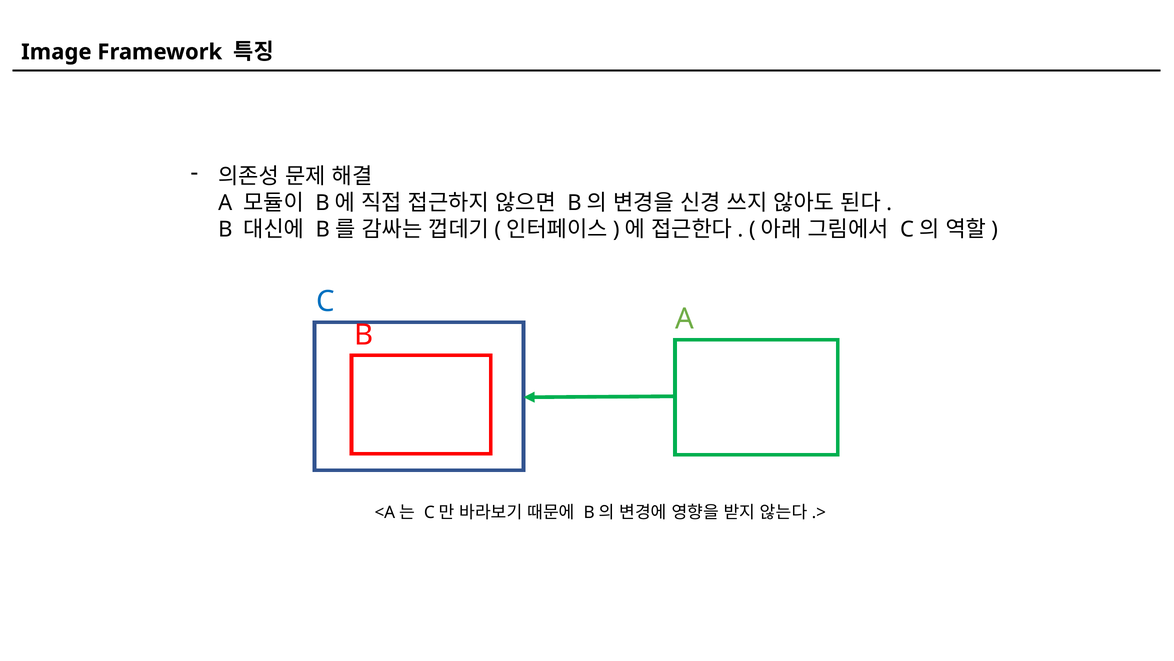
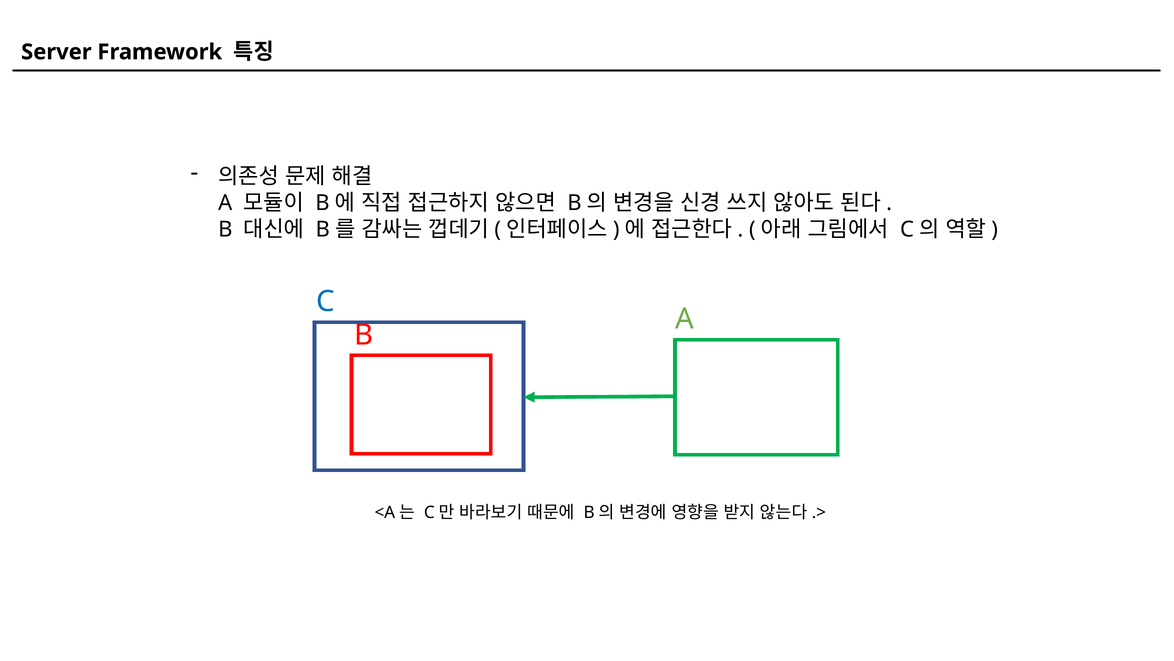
Image: Image -> Server
